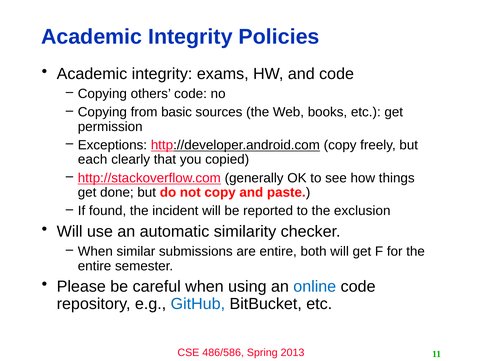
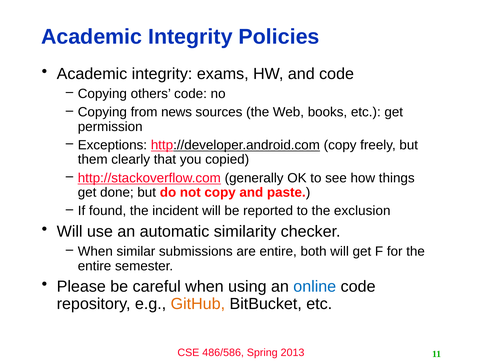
basic: basic -> news
each: each -> them
GitHub colour: blue -> orange
